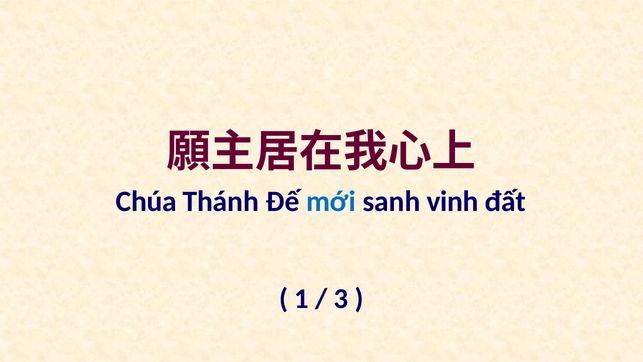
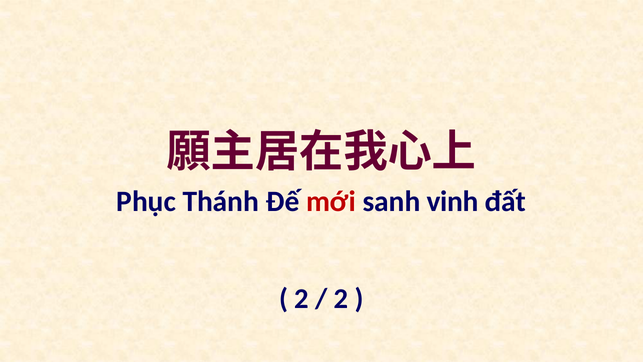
Chúa: Chúa -> Phục
mới colour: blue -> red
1 at (302, 299): 1 -> 2
3 at (341, 299): 3 -> 2
